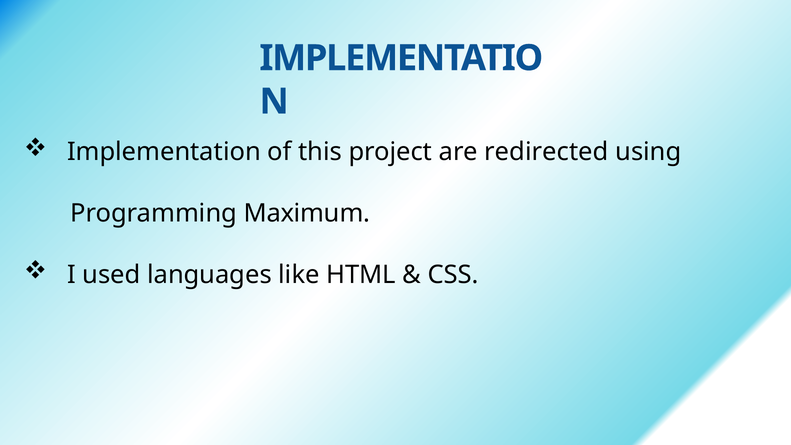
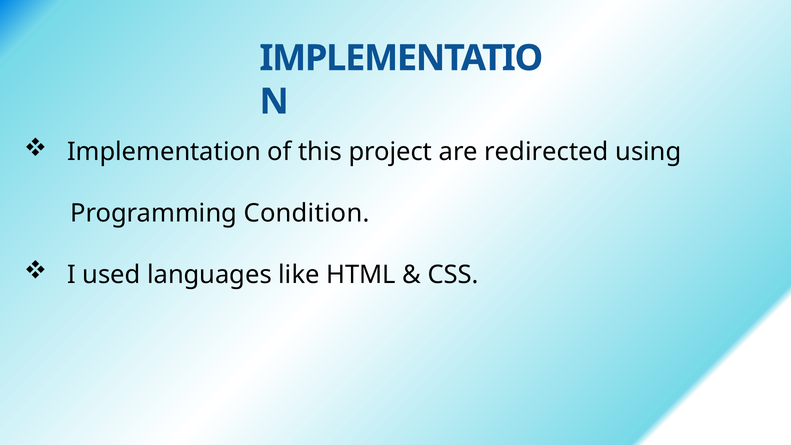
Maximum: Maximum -> Condition
